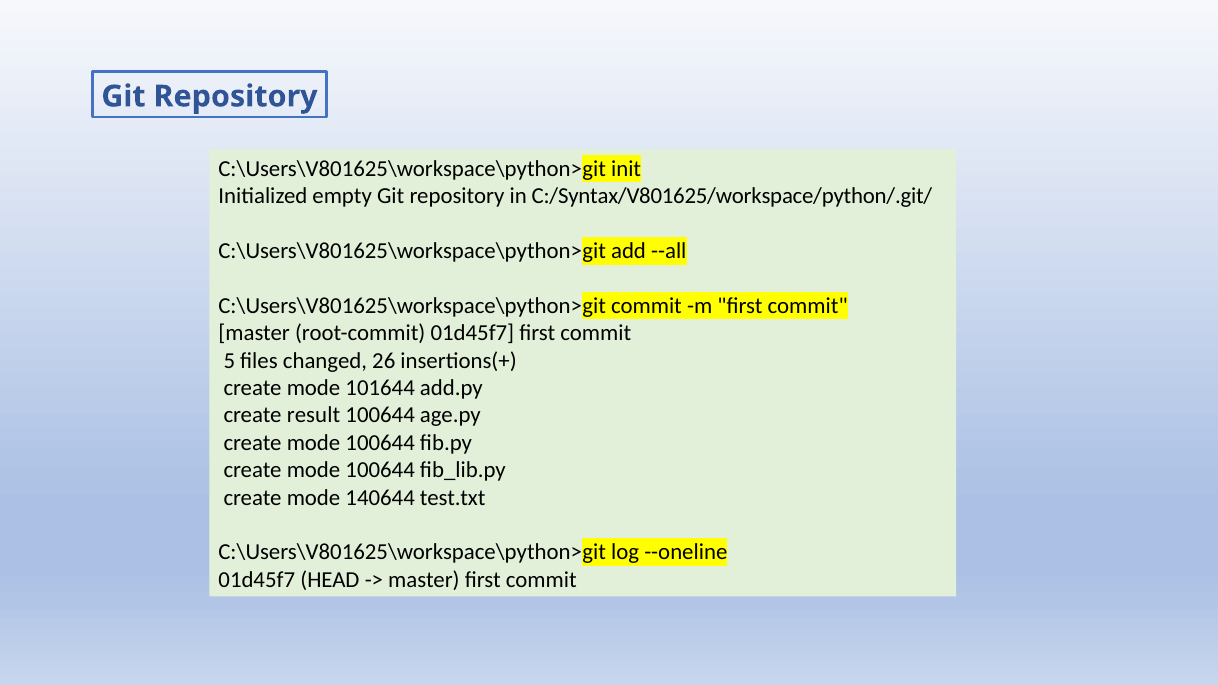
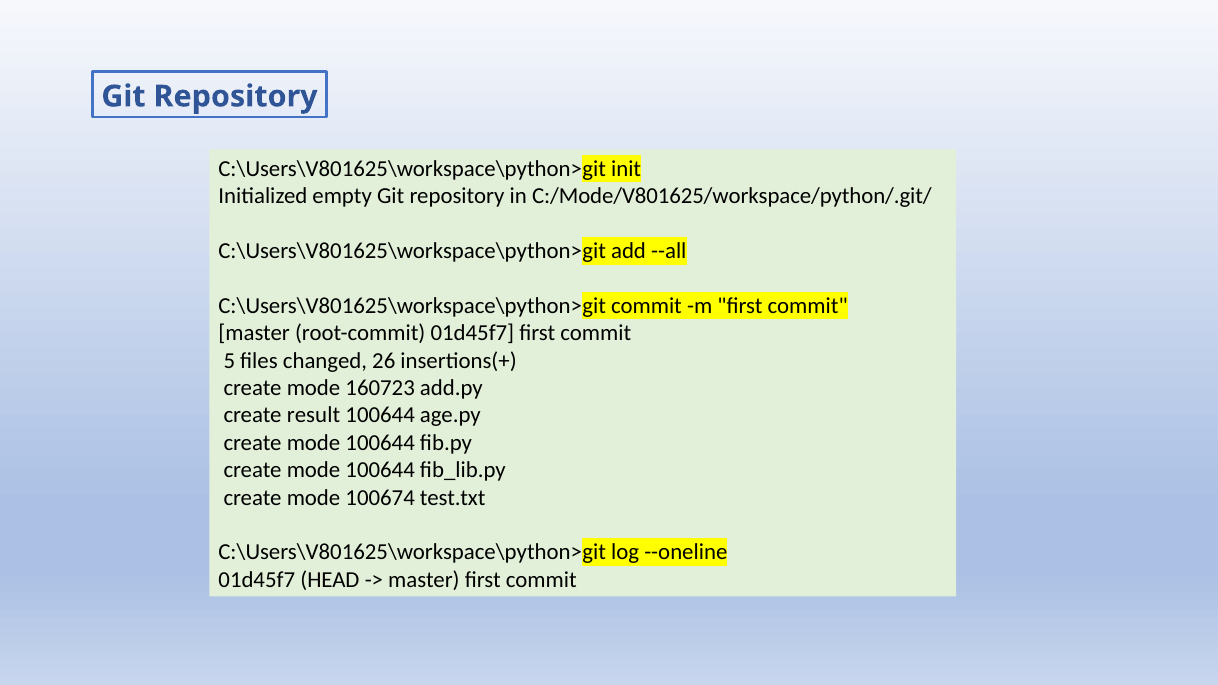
C:/Syntax/V801625/workspace/python/.git/: C:/Syntax/V801625/workspace/python/.git/ -> C:/Mode/V801625/workspace/python/.git/
101644: 101644 -> 160723
140644: 140644 -> 100674
